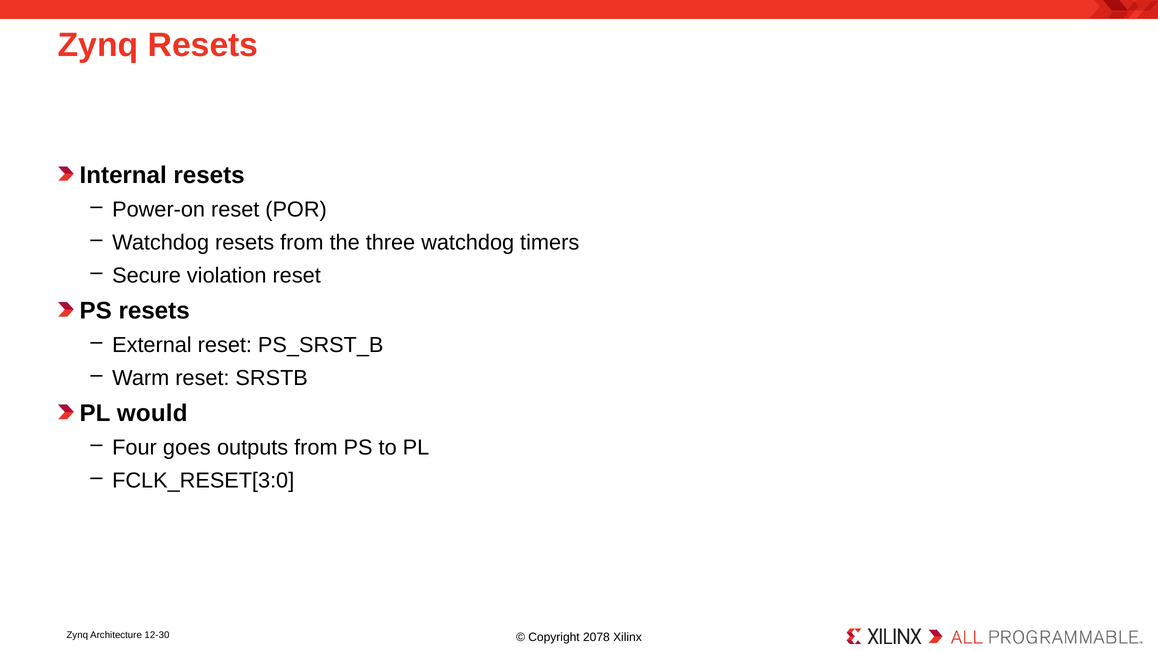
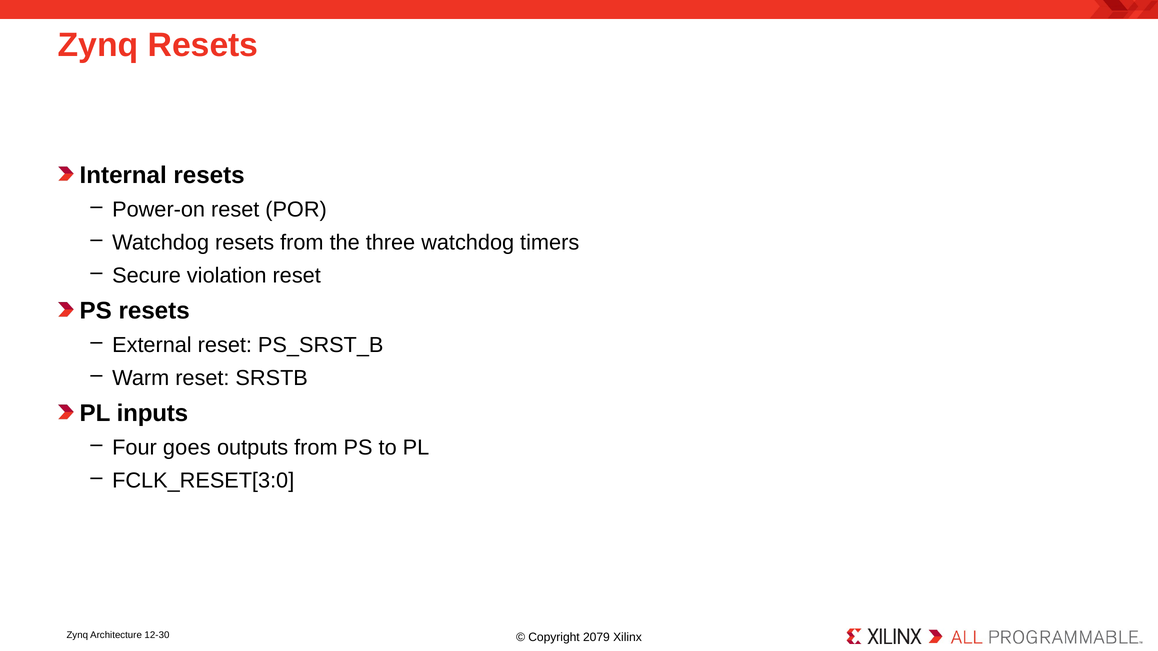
would: would -> inputs
2078: 2078 -> 2079
